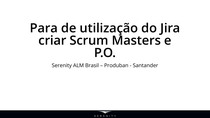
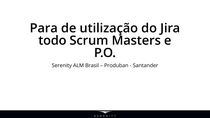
criar: criar -> todo
